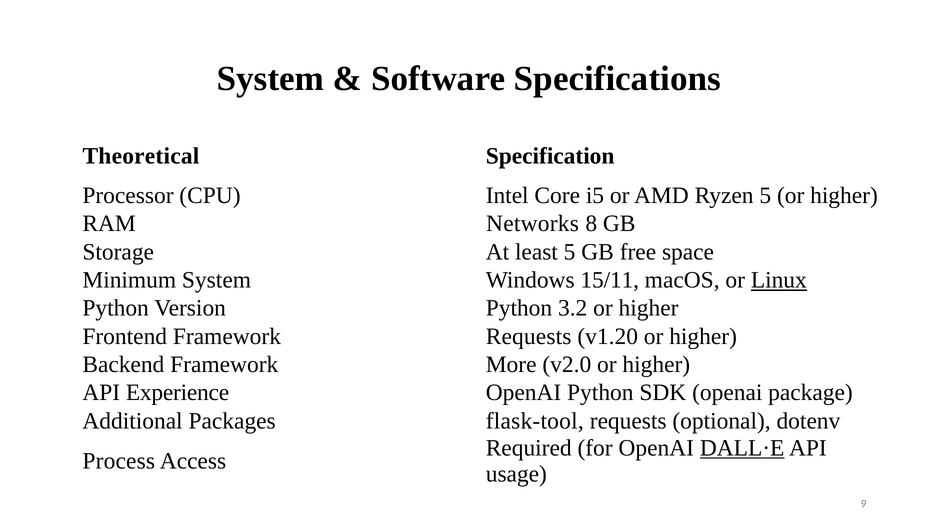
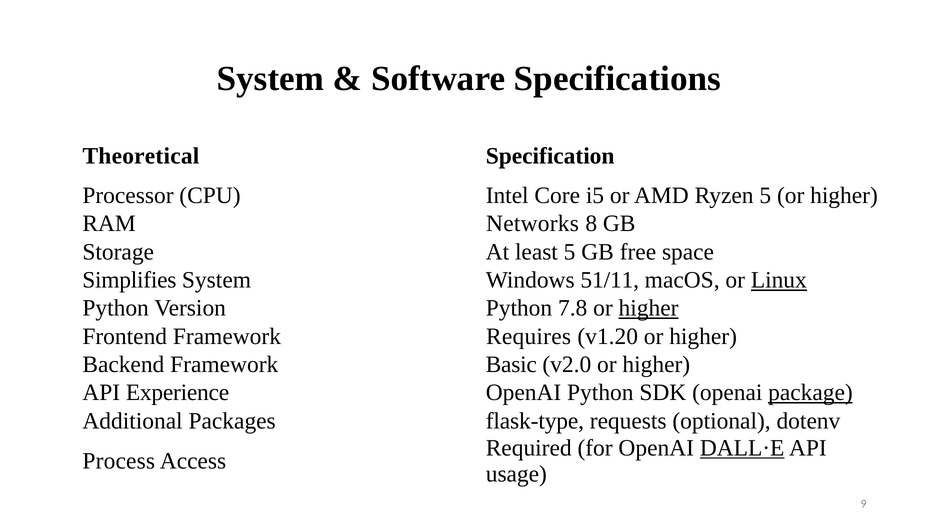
Minimum: Minimum -> Simplifies
15/11: 15/11 -> 51/11
3.2: 3.2 -> 7.8
higher at (649, 308) underline: none -> present
Framework Requests: Requests -> Requires
More: More -> Basic
package underline: none -> present
flask-tool: flask-tool -> flask-type
